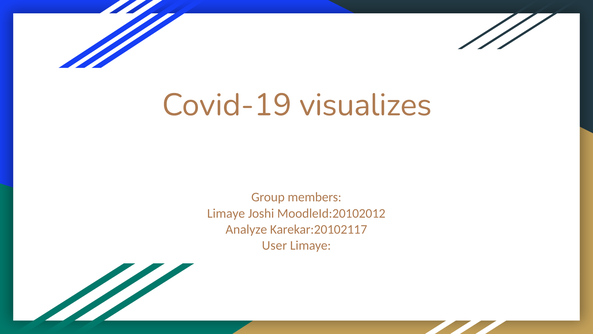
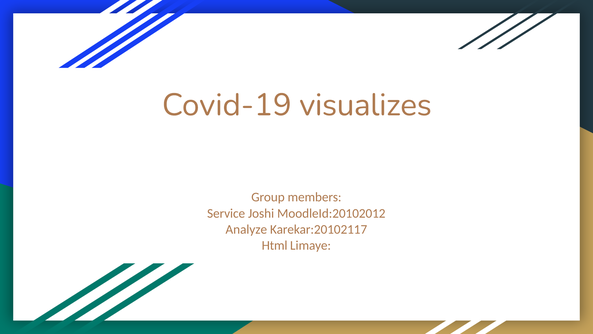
Limaye at (226, 213): Limaye -> Service
User: User -> Html
